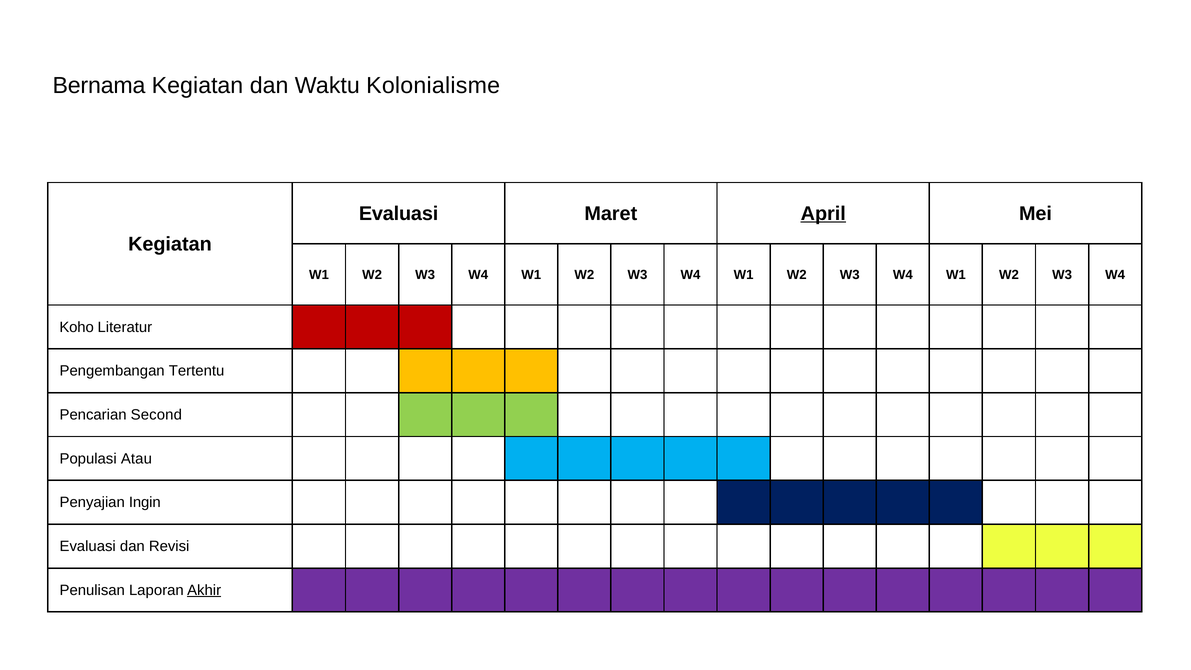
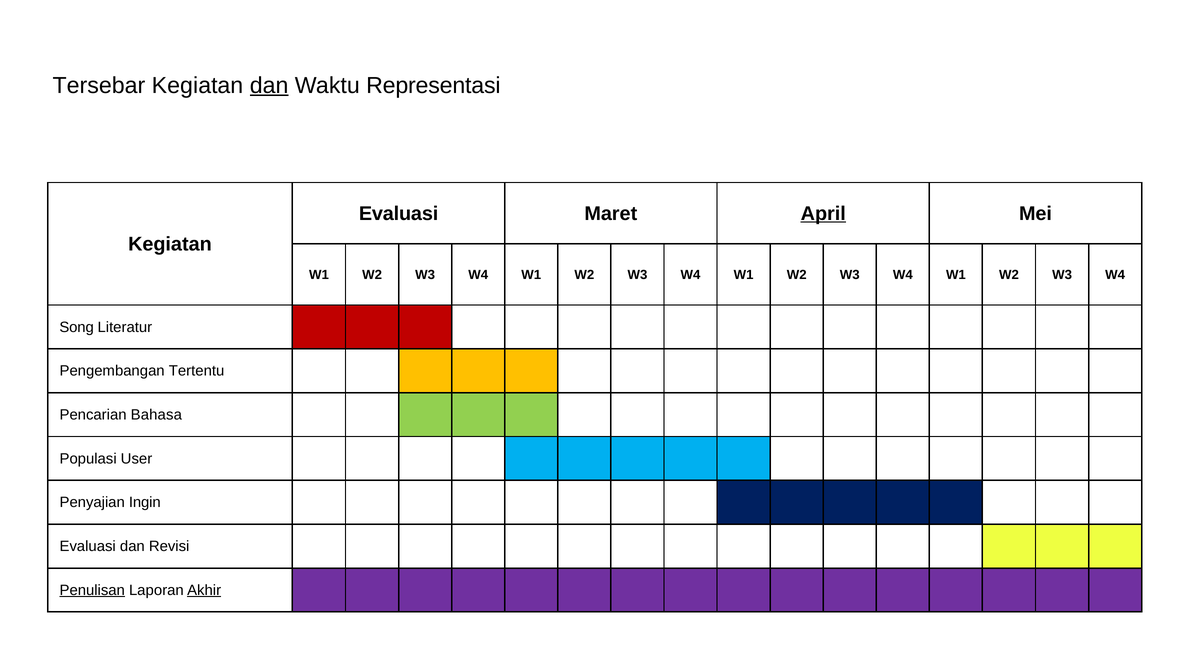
Bernama: Bernama -> Tersebar
dan at (269, 85) underline: none -> present
Kolonialisme: Kolonialisme -> Representasi
Koho: Koho -> Song
Second: Second -> Bahasa
Atau: Atau -> User
Penulisan underline: none -> present
